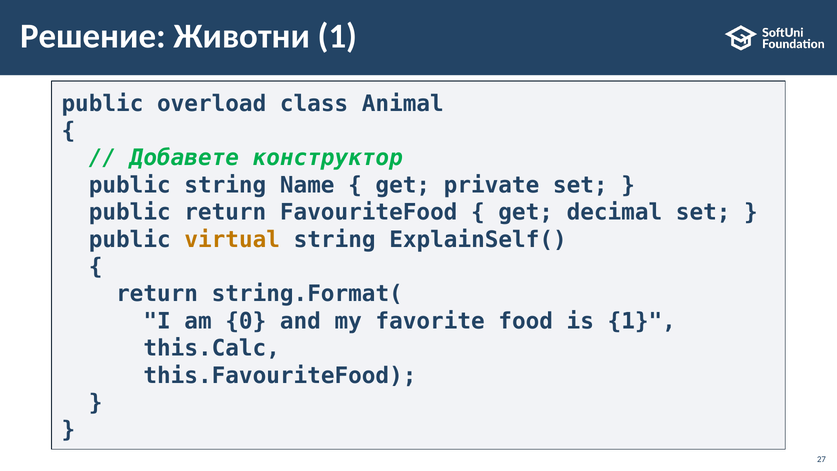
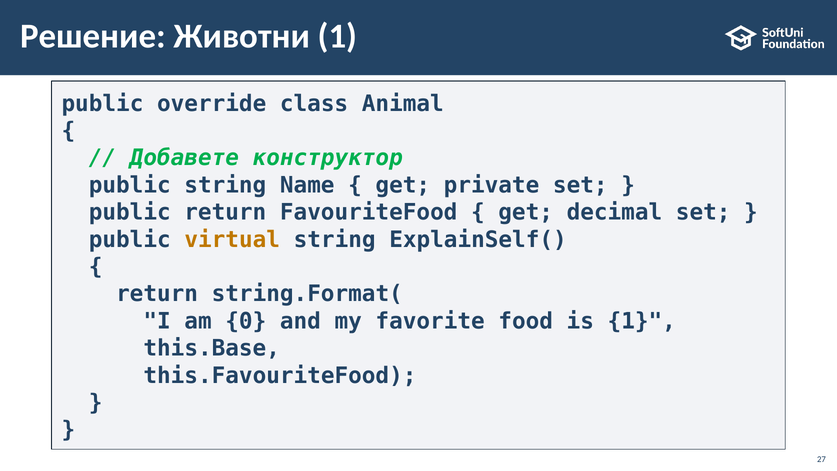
overload: overload -> override
this.Calc: this.Calc -> this.Base
